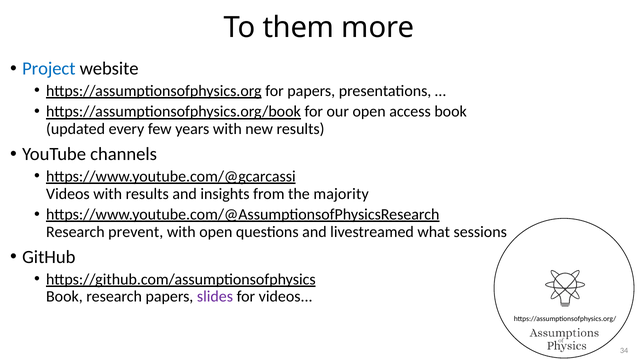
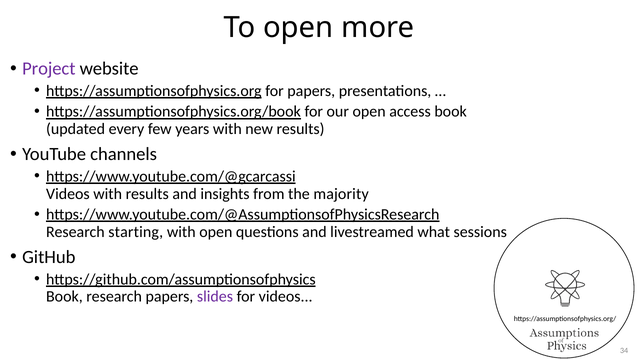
To them: them -> open
Project colour: blue -> purple
prevent: prevent -> starting
